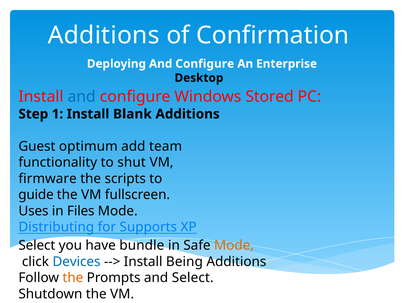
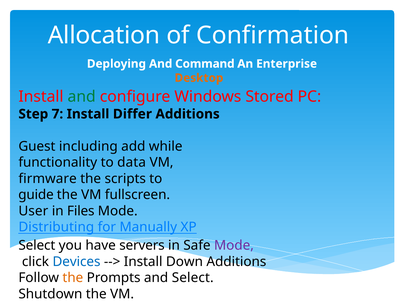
Additions at (104, 35): Additions -> Allocation
Deploying And Configure: Configure -> Command
Desktop colour: black -> orange
and at (82, 97) colour: blue -> green
1: 1 -> 7
Blank: Blank -> Differ
optimum: optimum -> including
team: team -> while
shut: shut -> data
Uses: Uses -> User
Supports: Supports -> Manually
bundle: bundle -> servers
Mode at (234, 246) colour: orange -> purple
Being: Being -> Down
